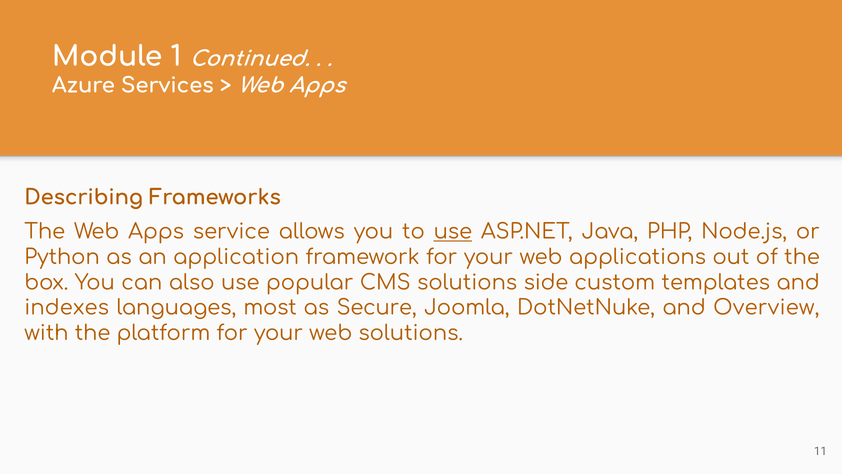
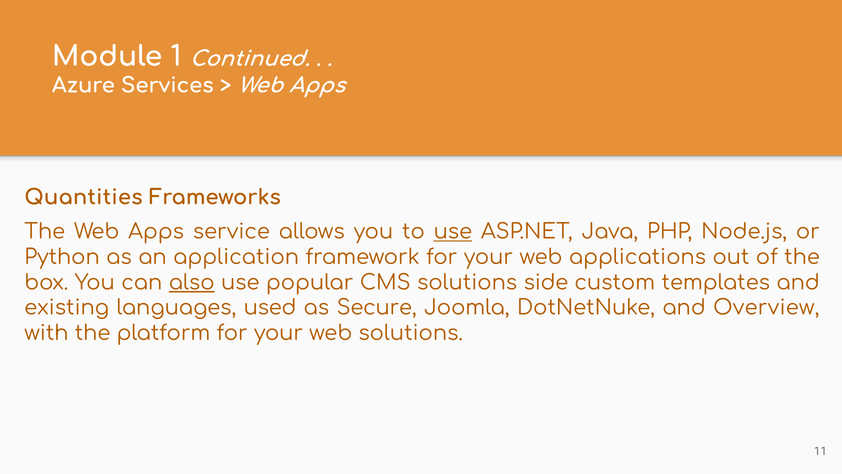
Describing: Describing -> Quantities
also underline: none -> present
indexes: indexes -> existing
most: most -> used
